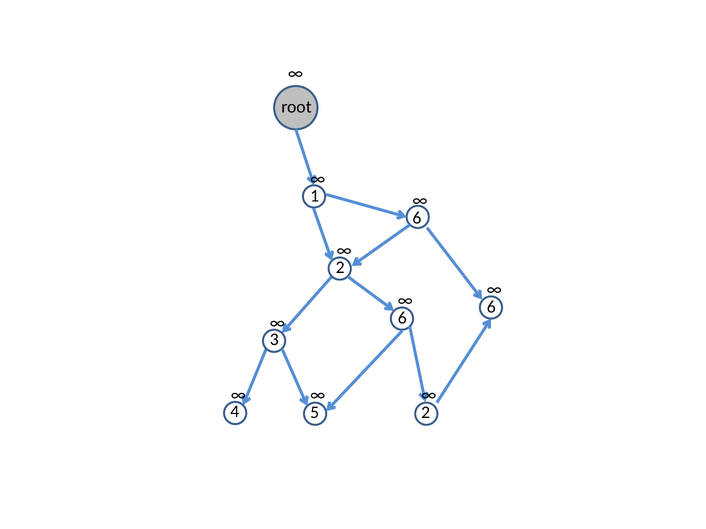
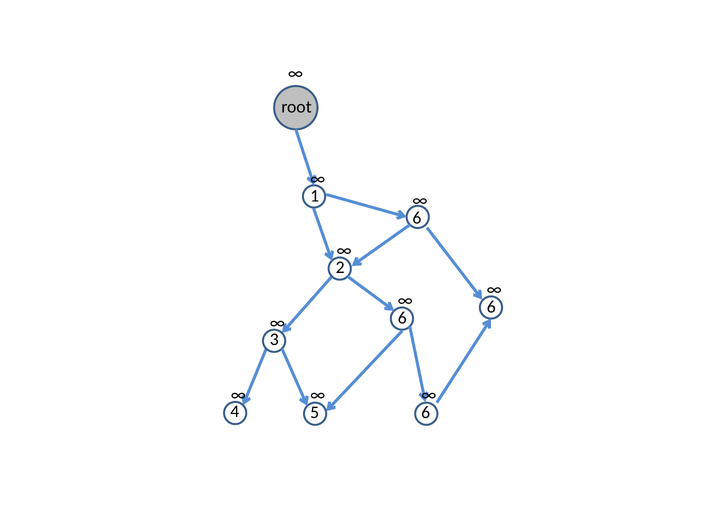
4 2: 2 -> 6
